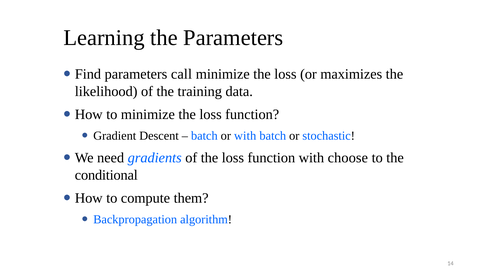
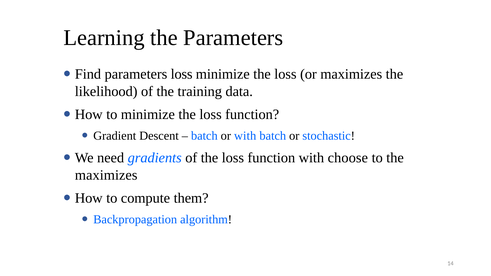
parameters call: call -> loss
conditional at (106, 175): conditional -> maximizes
